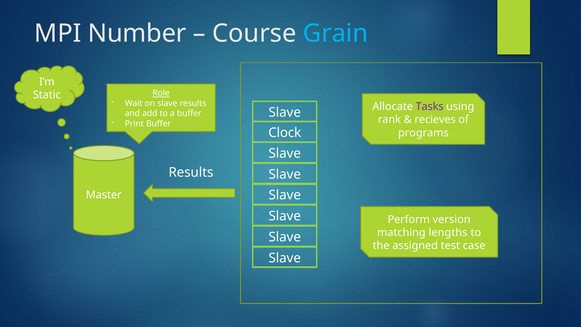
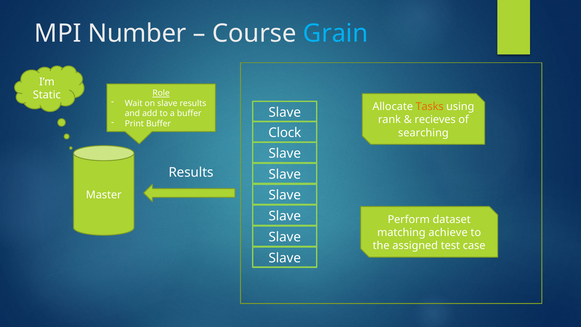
Tasks colour: purple -> orange
programs: programs -> searching
version: version -> dataset
lengths: lengths -> achieve
